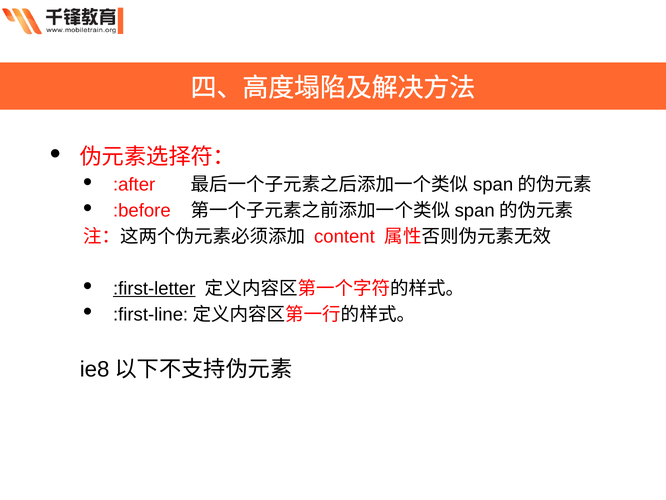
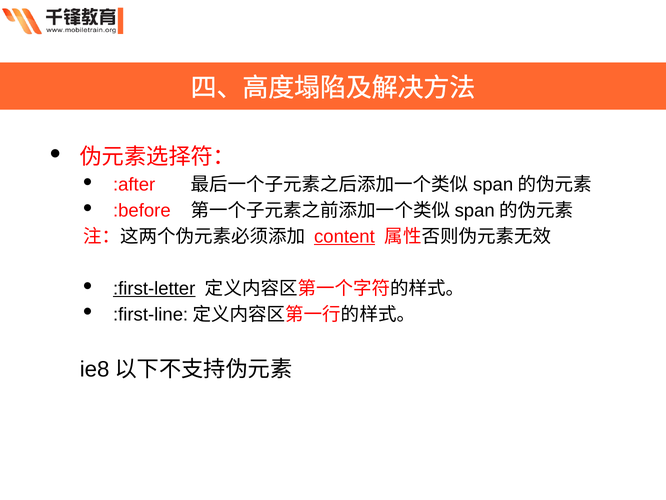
content underline: none -> present
